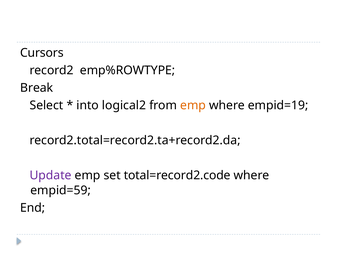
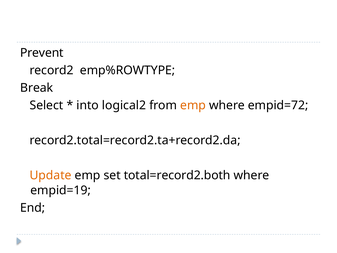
Cursors: Cursors -> Prevent
empid=19: empid=19 -> empid=72
Update colour: purple -> orange
total=record2.code: total=record2.code -> total=record2.both
empid=59: empid=59 -> empid=19
